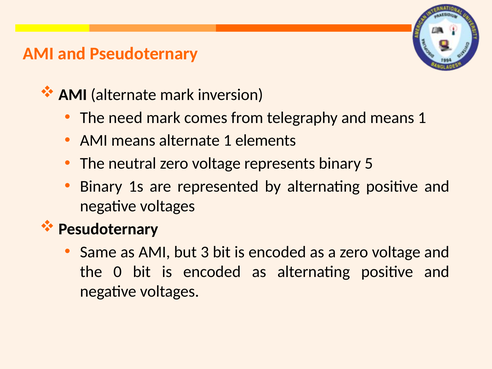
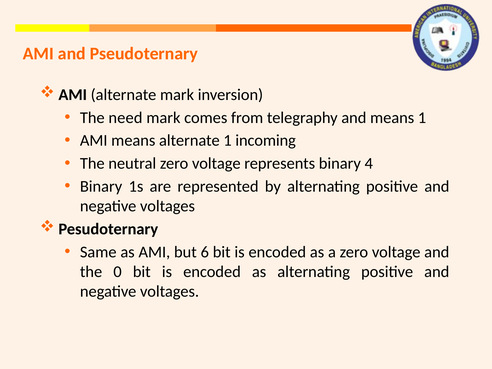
elements: elements -> incoming
5: 5 -> 4
3: 3 -> 6
